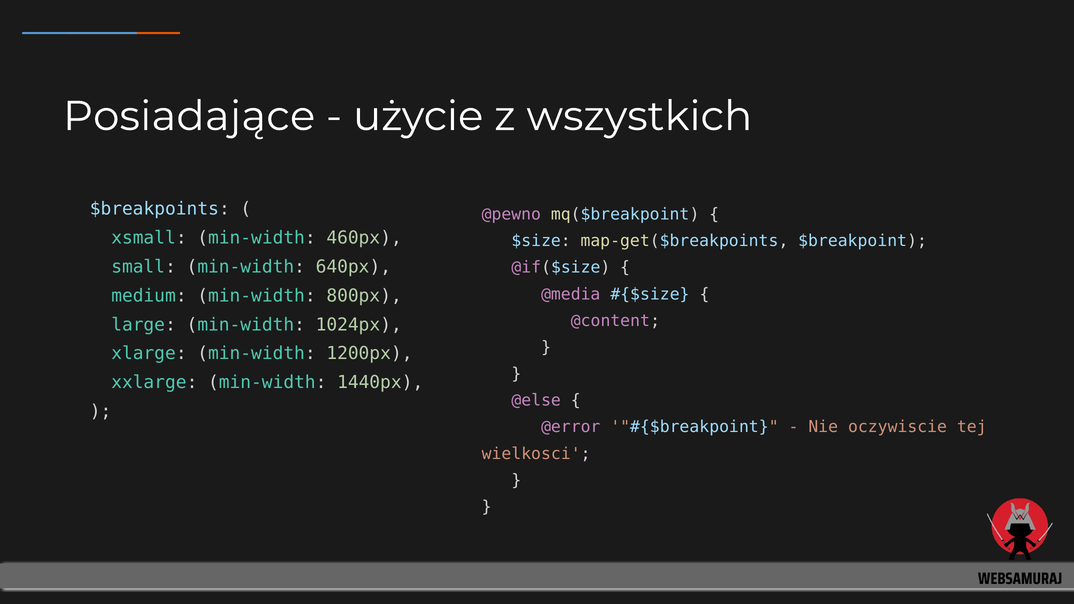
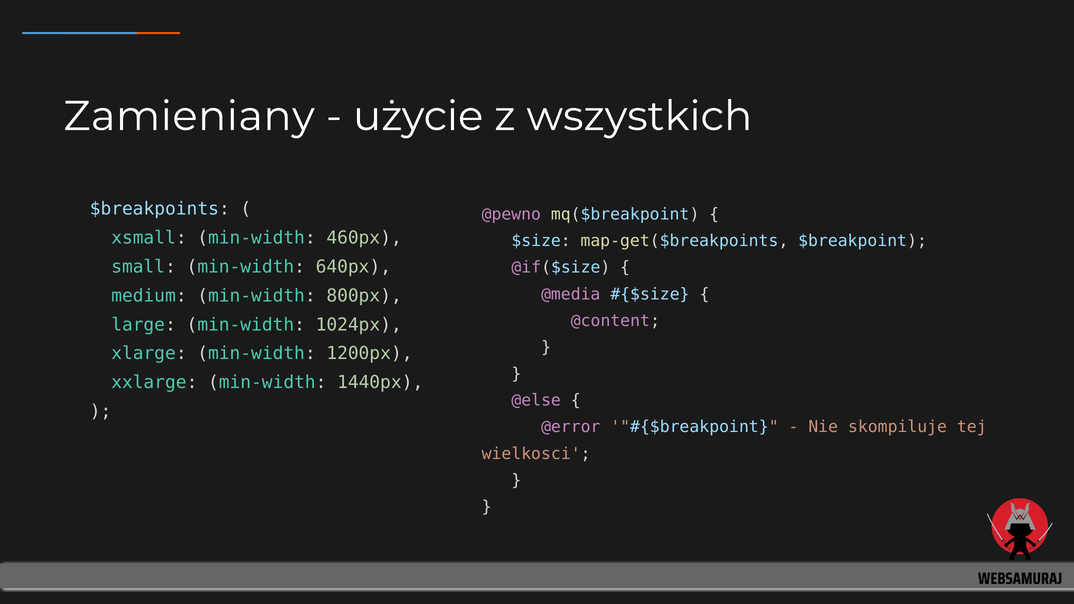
Posiadające: Posiadające -> Zamieniany
oczywiscie: oczywiscie -> skompiluje
